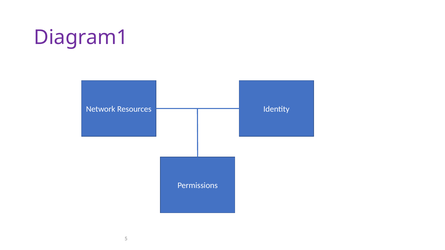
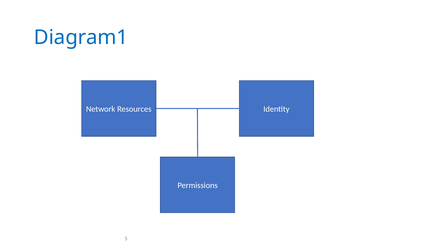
Diagram1 colour: purple -> blue
